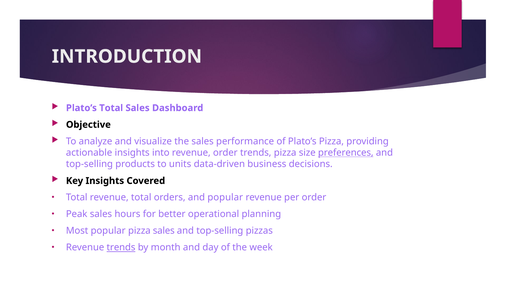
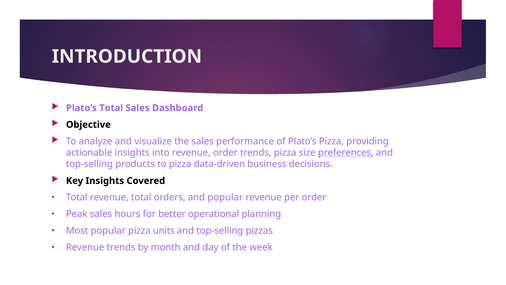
to units: units -> pizza
pizza sales: sales -> units
trends at (121, 247) underline: present -> none
